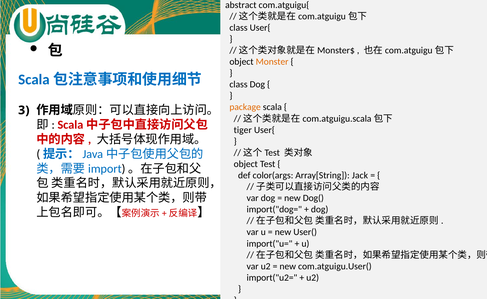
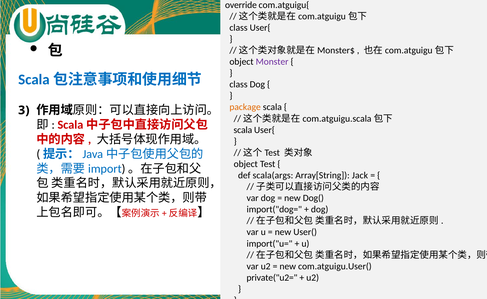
abstract: abstract -> override
Monster colour: orange -> purple
tiger at (243, 130): tiger -> scala
color(args: color(args -> scala(args
import("u2=: import("u2= -> private("u2=
